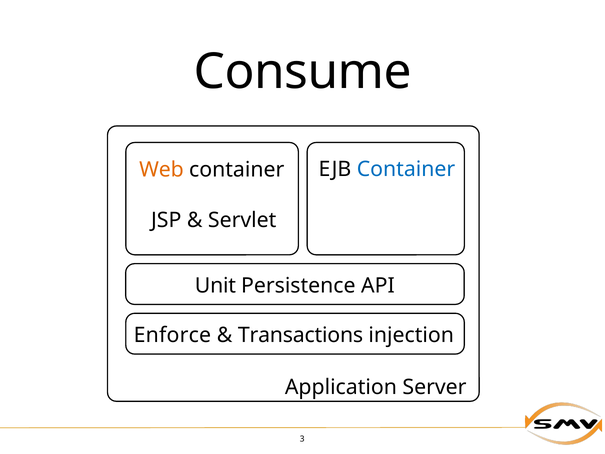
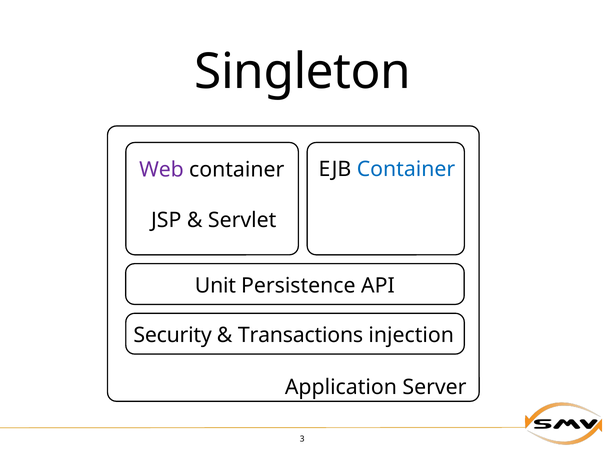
Consume: Consume -> Singleton
Web colour: orange -> purple
Enforce: Enforce -> Security
